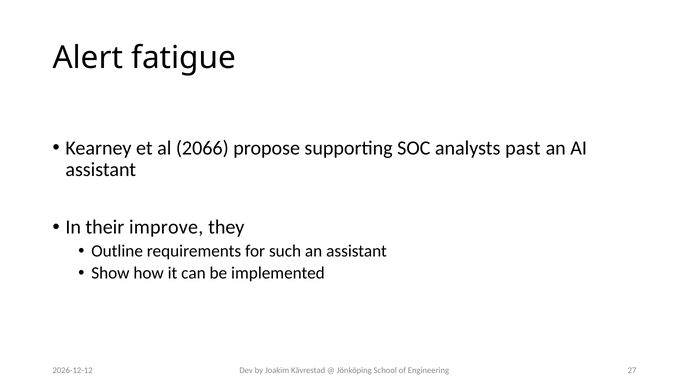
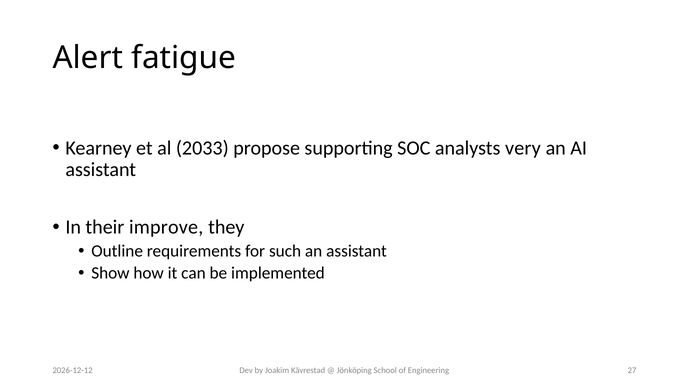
2066: 2066 -> 2033
past: past -> very
